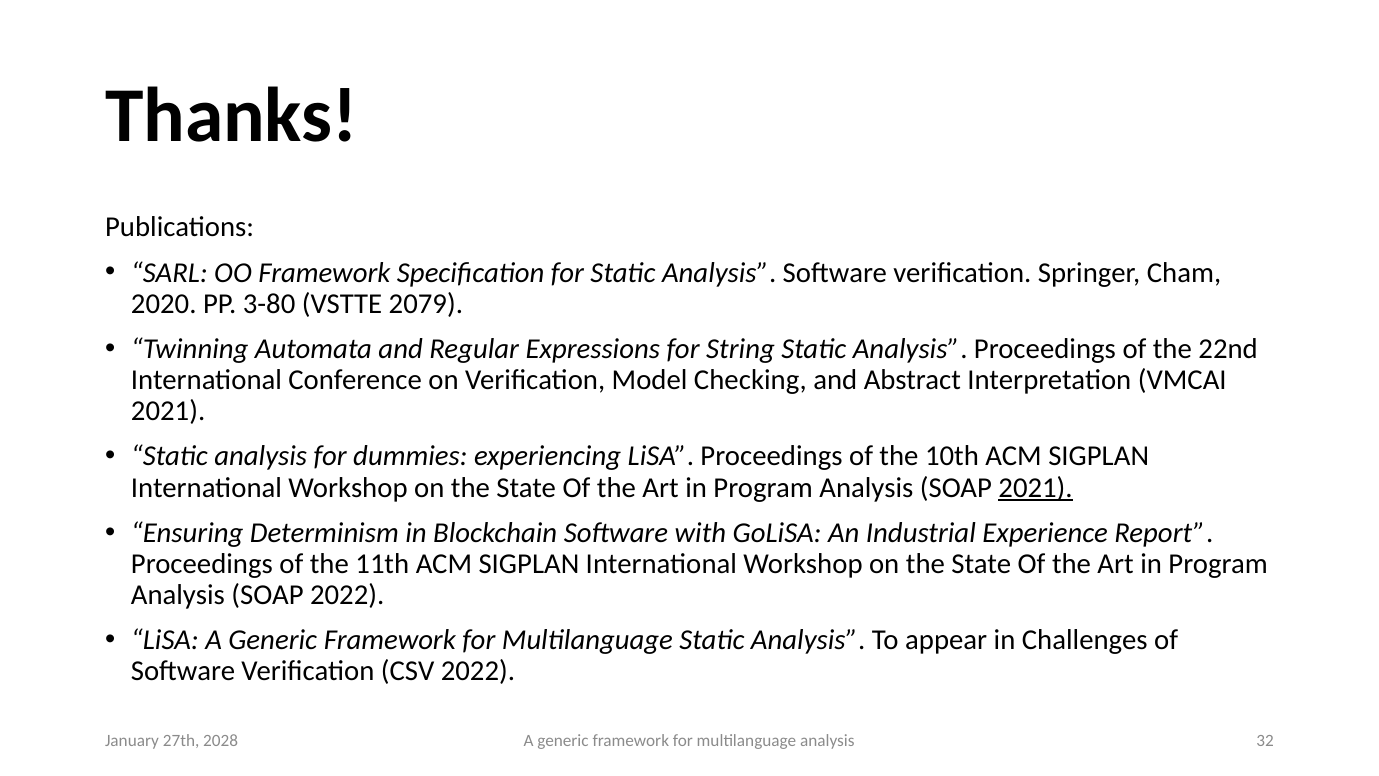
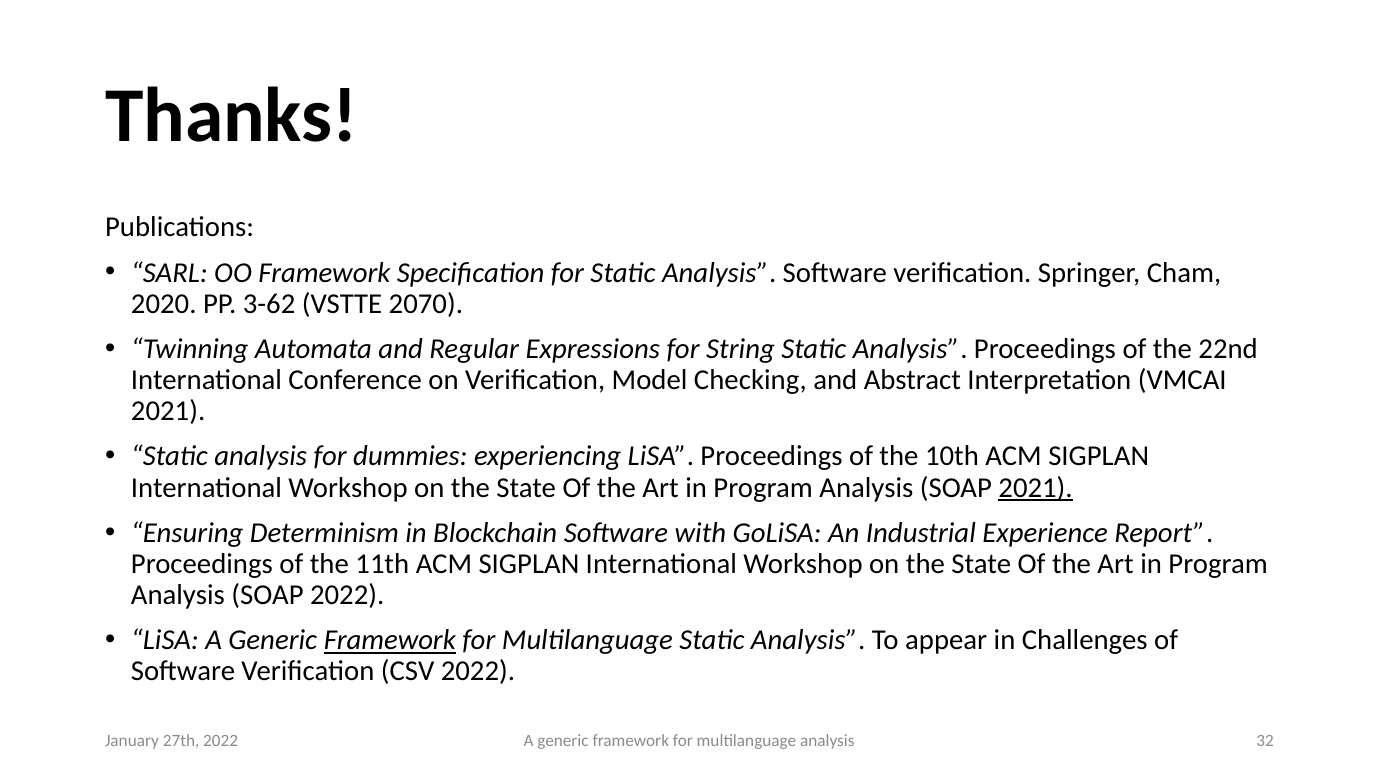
3-80: 3-80 -> 3-62
2079: 2079 -> 2070
Framework at (390, 640) underline: none -> present
27th 2028: 2028 -> 2022
